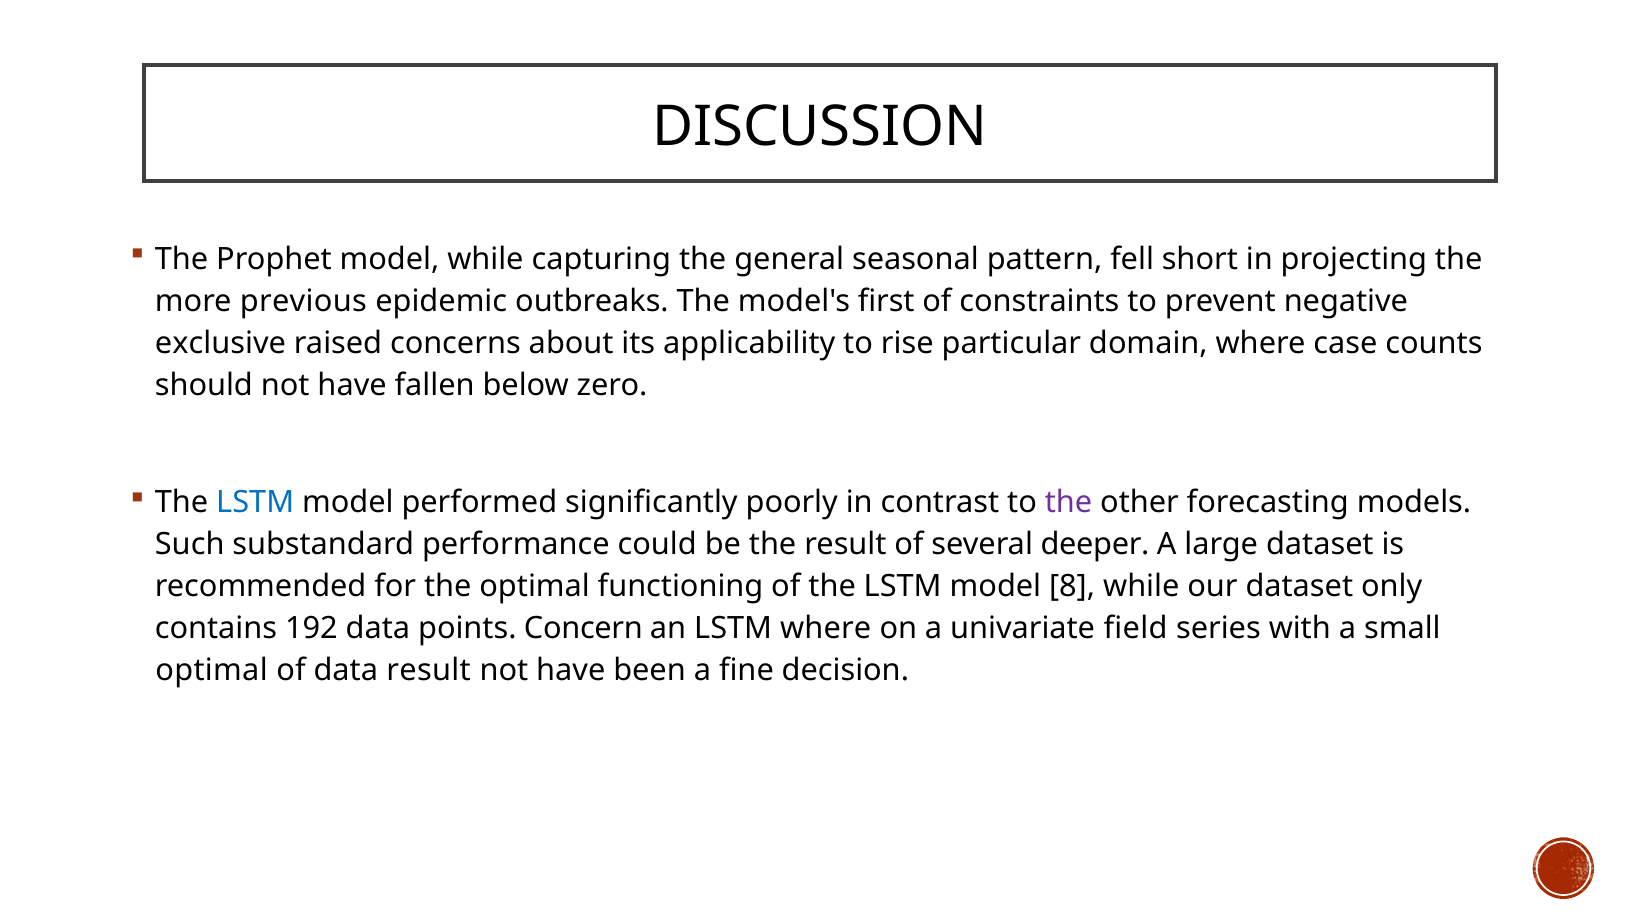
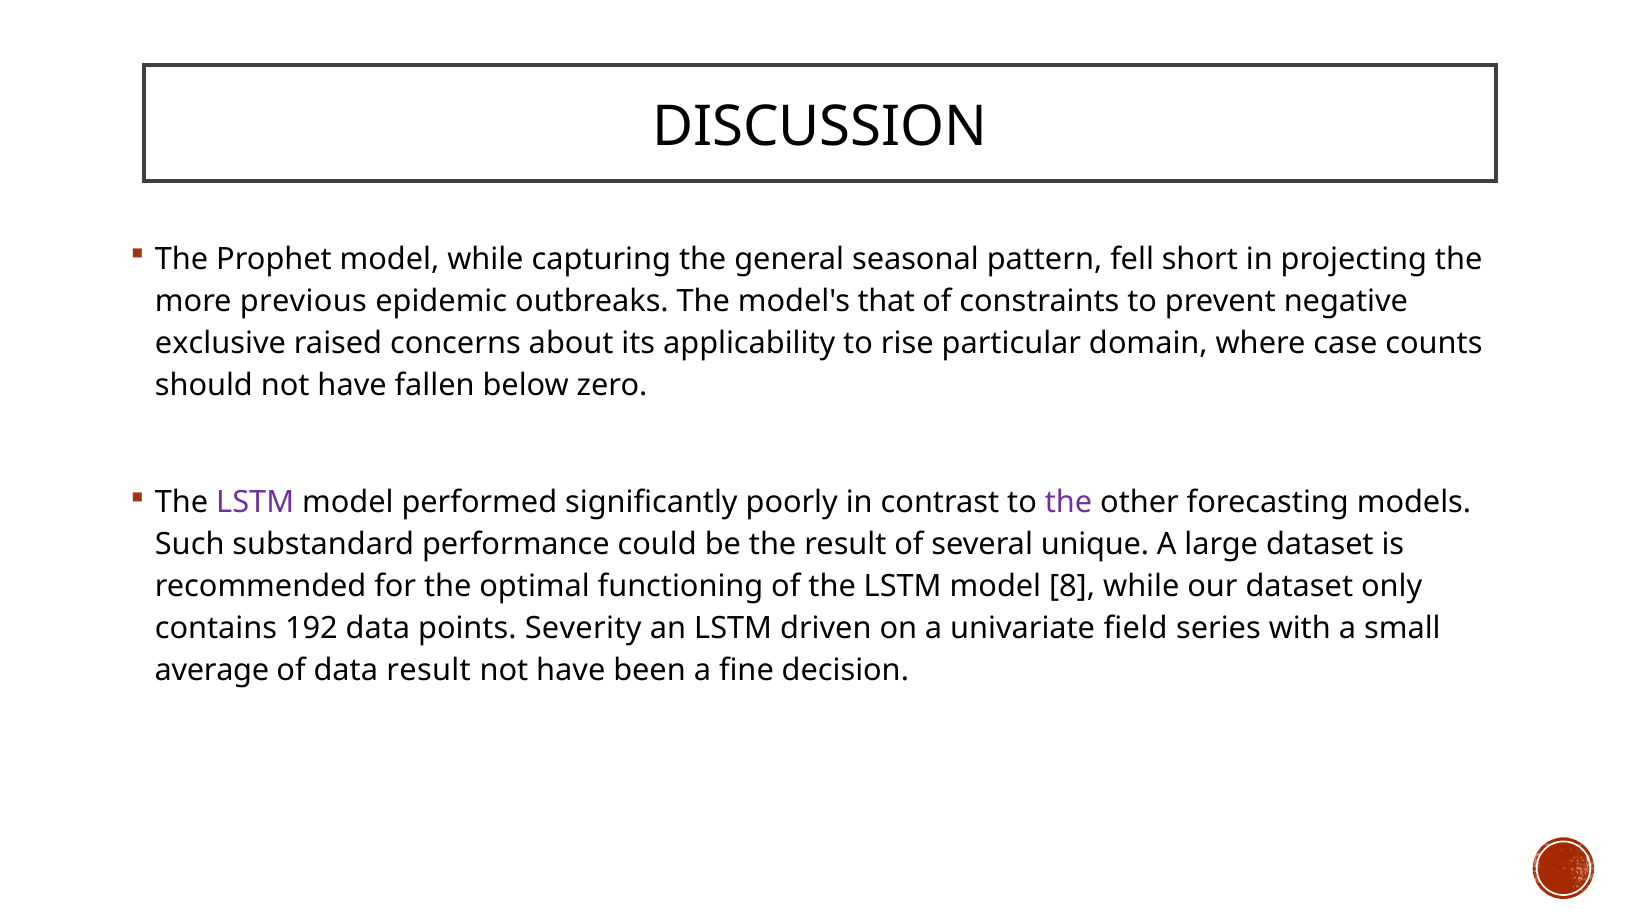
first: first -> that
LSTM at (255, 503) colour: blue -> purple
deeper: deeper -> unique
Concern: Concern -> Severity
LSTM where: where -> driven
optimal at (212, 670): optimal -> average
